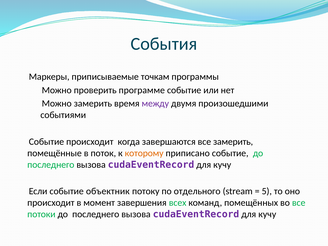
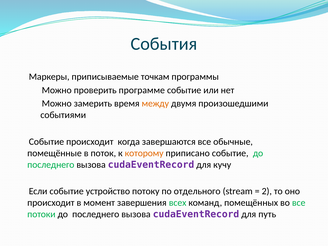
между colour: purple -> orange
все замерить: замерить -> обычные
объектник: объектник -> устройство
5: 5 -> 2
кучу at (267, 214): кучу -> путь
